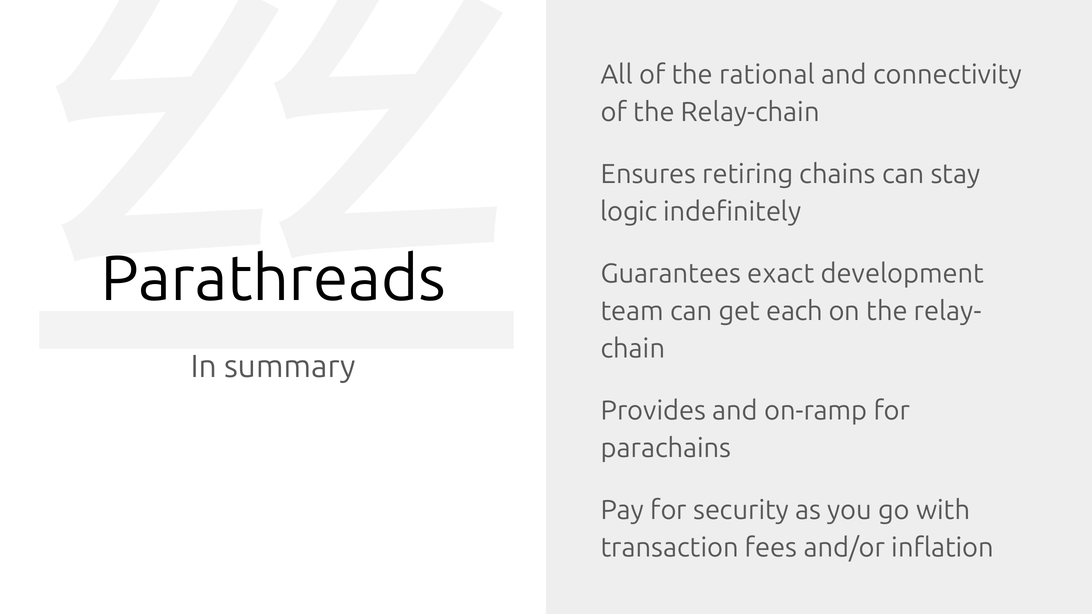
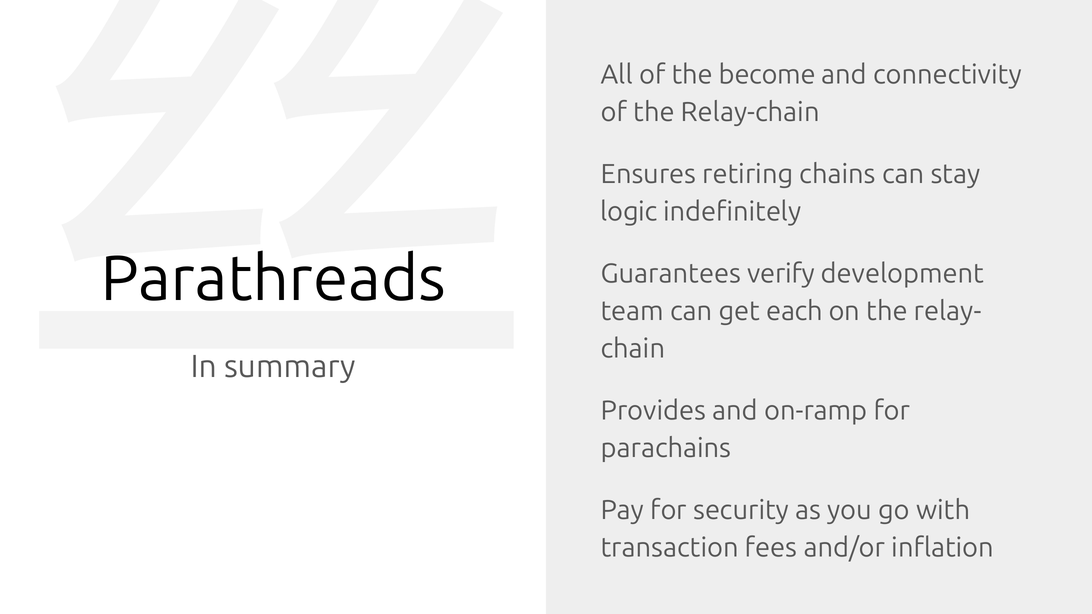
rational: rational -> become
exact: exact -> verify
